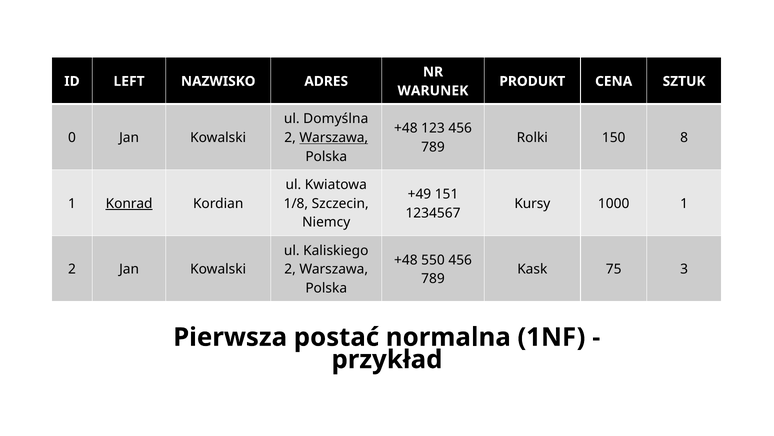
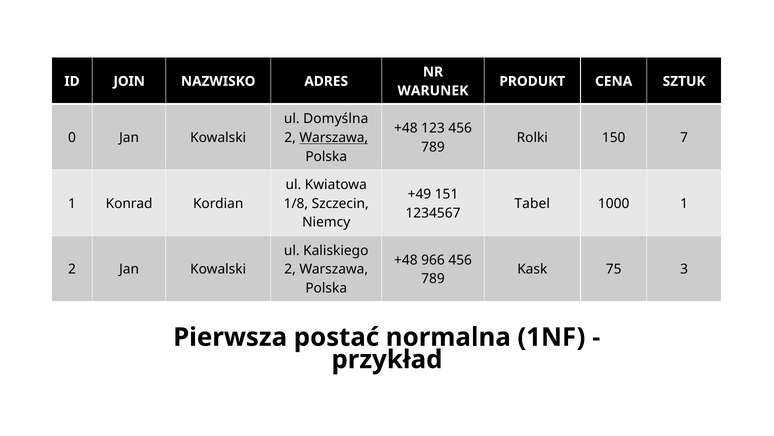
LEFT: LEFT -> JOIN
8: 8 -> 7
Konrad underline: present -> none
Kursy: Kursy -> Tabel
550: 550 -> 966
